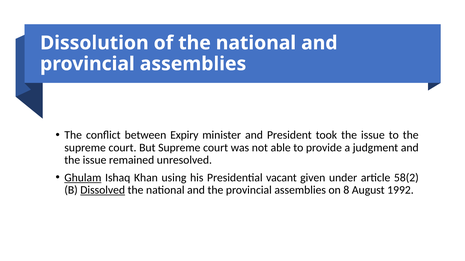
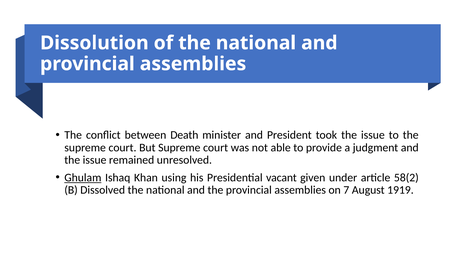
Expiry: Expiry -> Death
Dissolved underline: present -> none
8: 8 -> 7
1992: 1992 -> 1919
